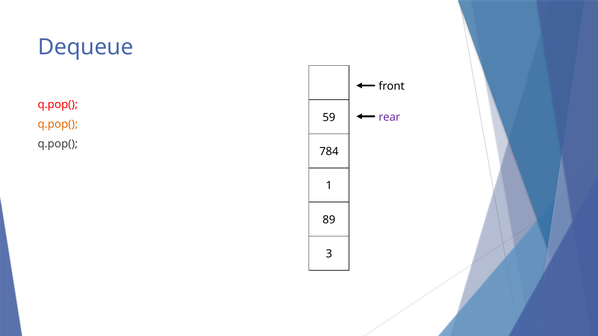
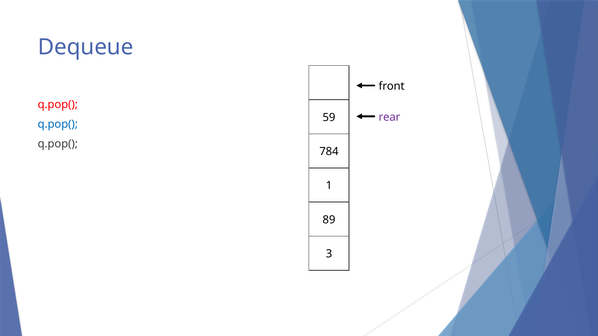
q.pop( at (58, 124) colour: orange -> blue
